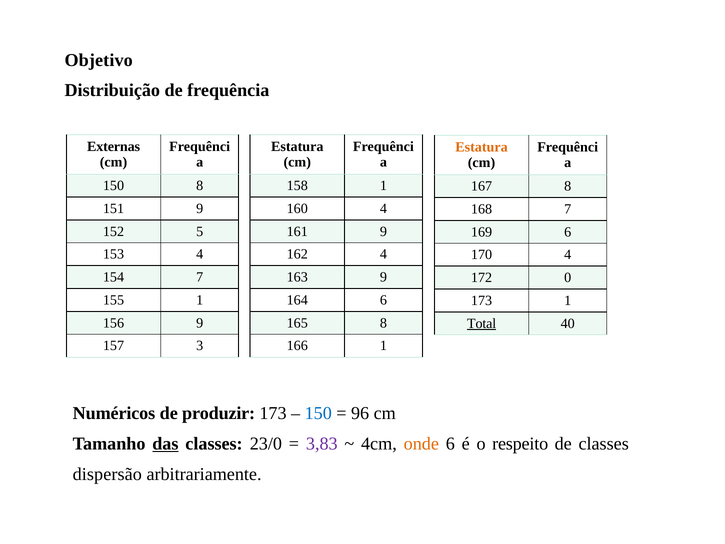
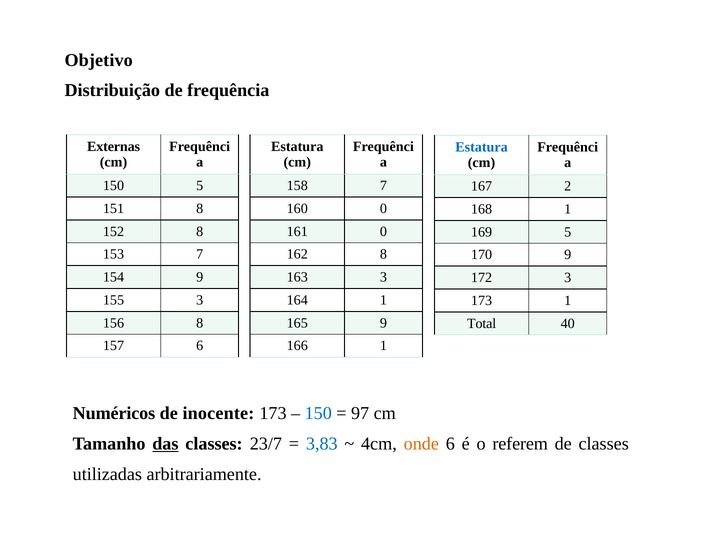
Estatura at (482, 147) colour: orange -> blue
150 8: 8 -> 5
158 1: 1 -> 7
167 8: 8 -> 2
151 9: 9 -> 8
160 4: 4 -> 0
168 7: 7 -> 1
152 5: 5 -> 8
161 9: 9 -> 0
169 6: 6 -> 5
153 4: 4 -> 7
162 4: 4 -> 8
170 4: 4 -> 9
154 7: 7 -> 9
163 9: 9 -> 3
172 0: 0 -> 3
155 1: 1 -> 3
164 6: 6 -> 1
156 9: 9 -> 8
165 8: 8 -> 9
Total underline: present -> none
157 3: 3 -> 6
produzir: produzir -> inocente
96: 96 -> 97
23/0: 23/0 -> 23/7
3,83 colour: purple -> blue
respeito: respeito -> referem
dispersão: dispersão -> utilizadas
